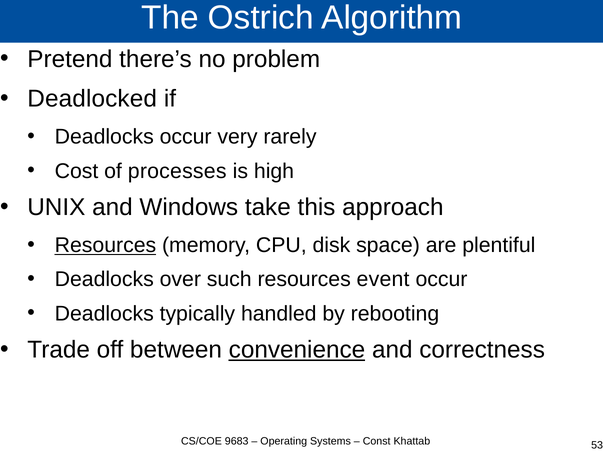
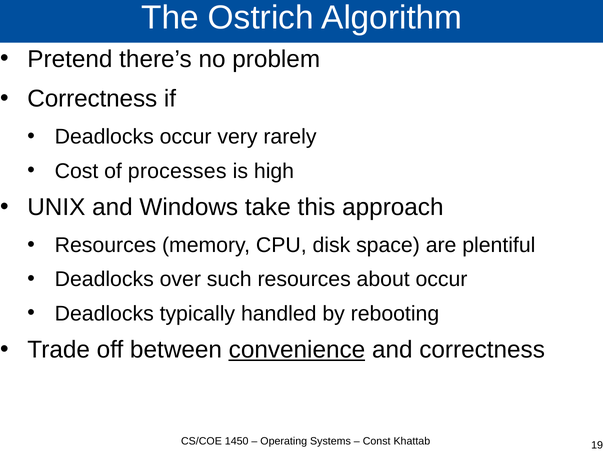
Deadlocked at (92, 99): Deadlocked -> Correctness
Resources at (105, 245) underline: present -> none
event: event -> about
9683: 9683 -> 1450
53: 53 -> 19
